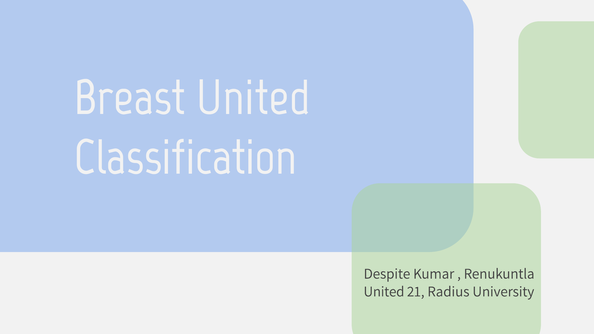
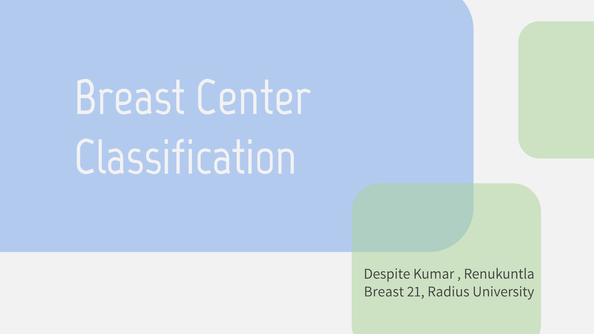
Breast United: United -> Center
United at (384, 292): United -> Breast
